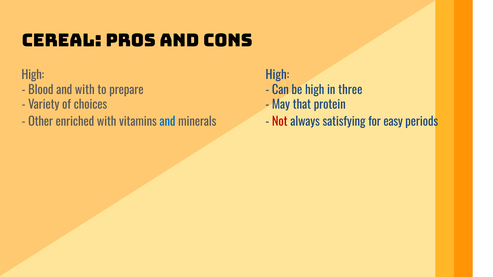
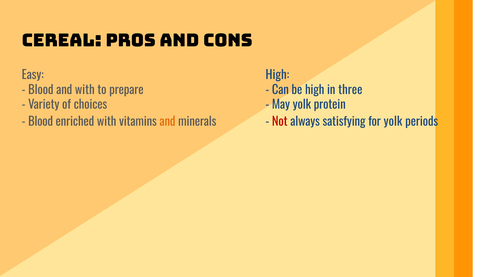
High at (33, 75): High -> Easy
May that: that -> yolk
Other at (41, 122): Other -> Blood
and at (167, 122) colour: blue -> orange
for easy: easy -> yolk
